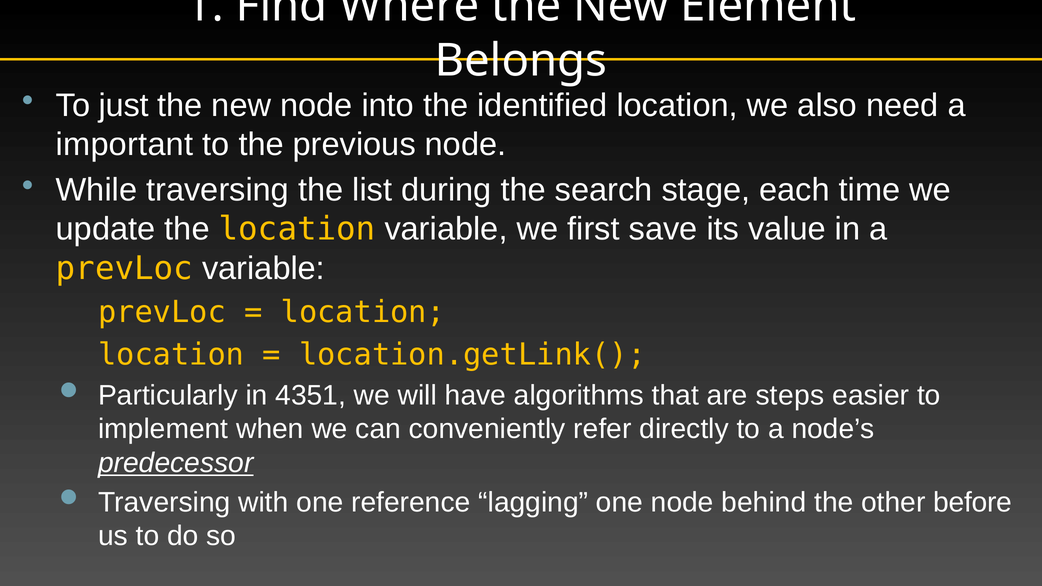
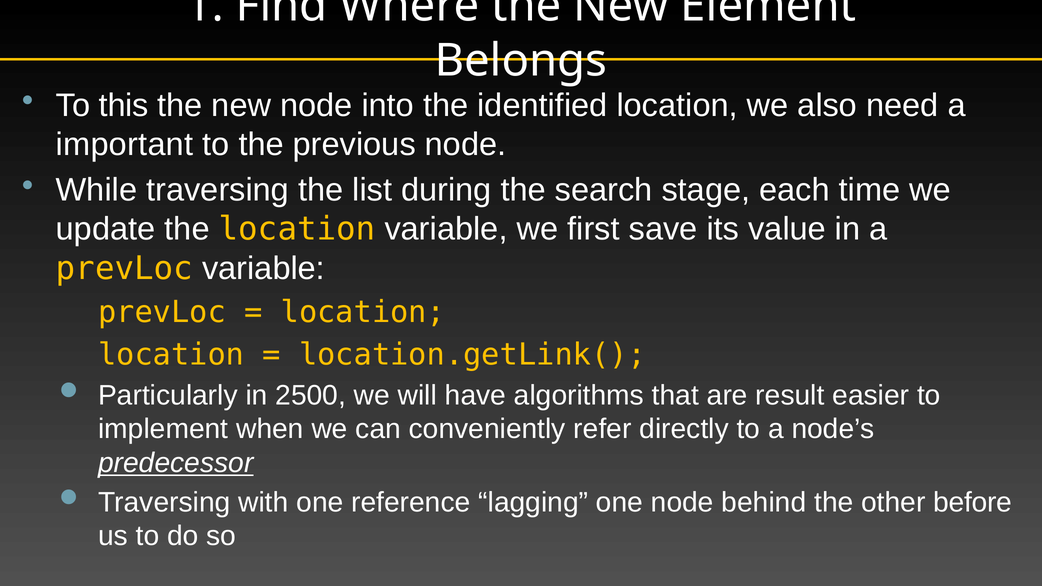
just: just -> this
4351: 4351 -> 2500
steps: steps -> result
